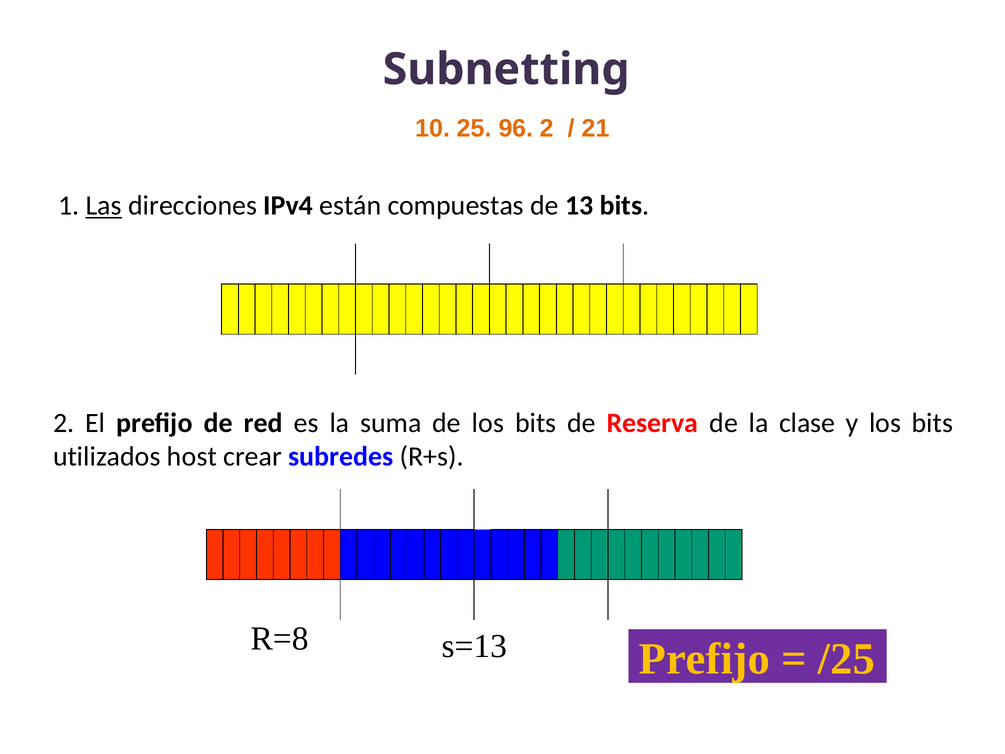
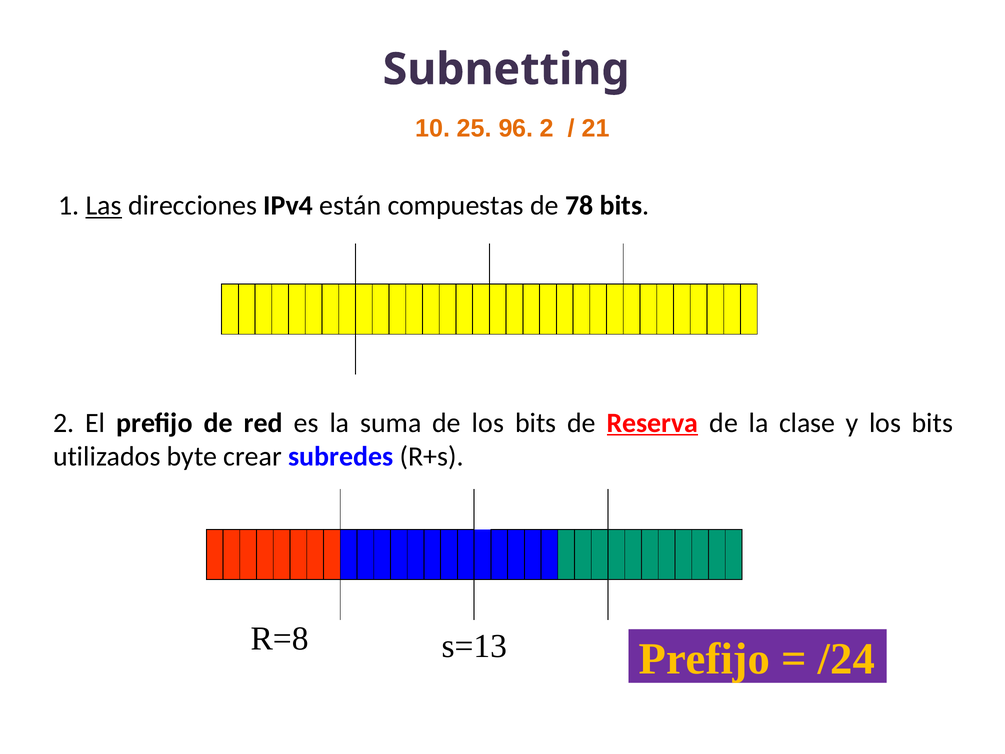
13: 13 -> 78
Reserva underline: none -> present
host: host -> byte
/25: /25 -> /24
